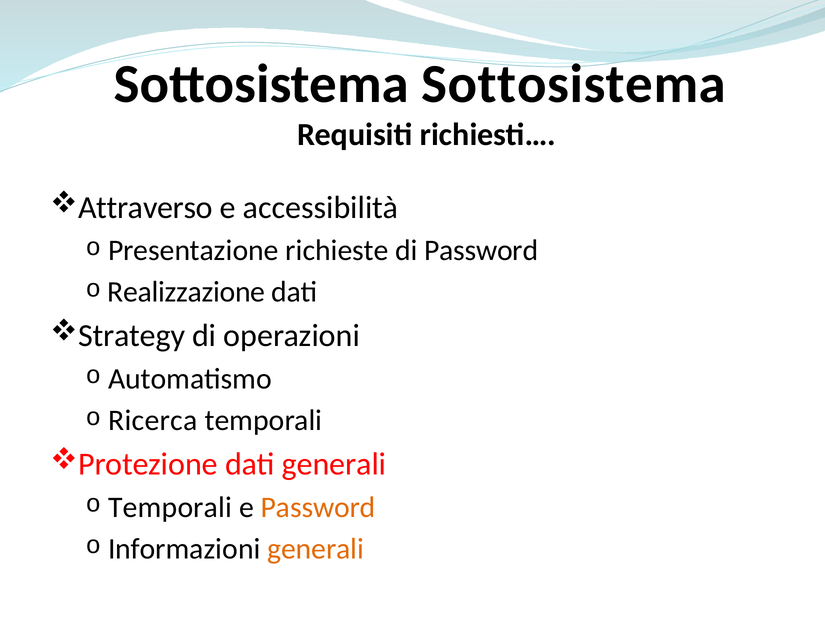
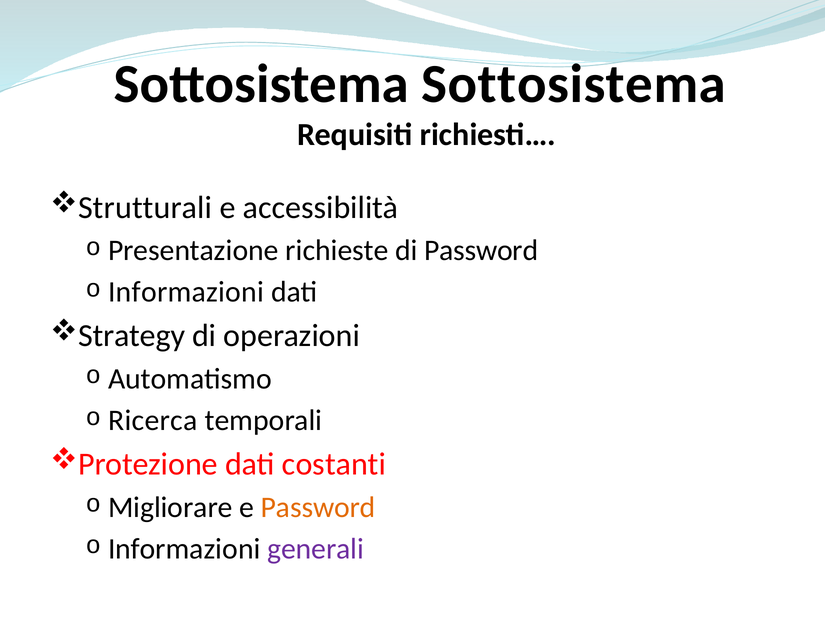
Attraverso: Attraverso -> Strutturali
Realizzazione at (186, 292): Realizzazione -> Informazioni
dati generali: generali -> costanti
Temporali at (170, 507): Temporali -> Migliorare
generali at (316, 549) colour: orange -> purple
